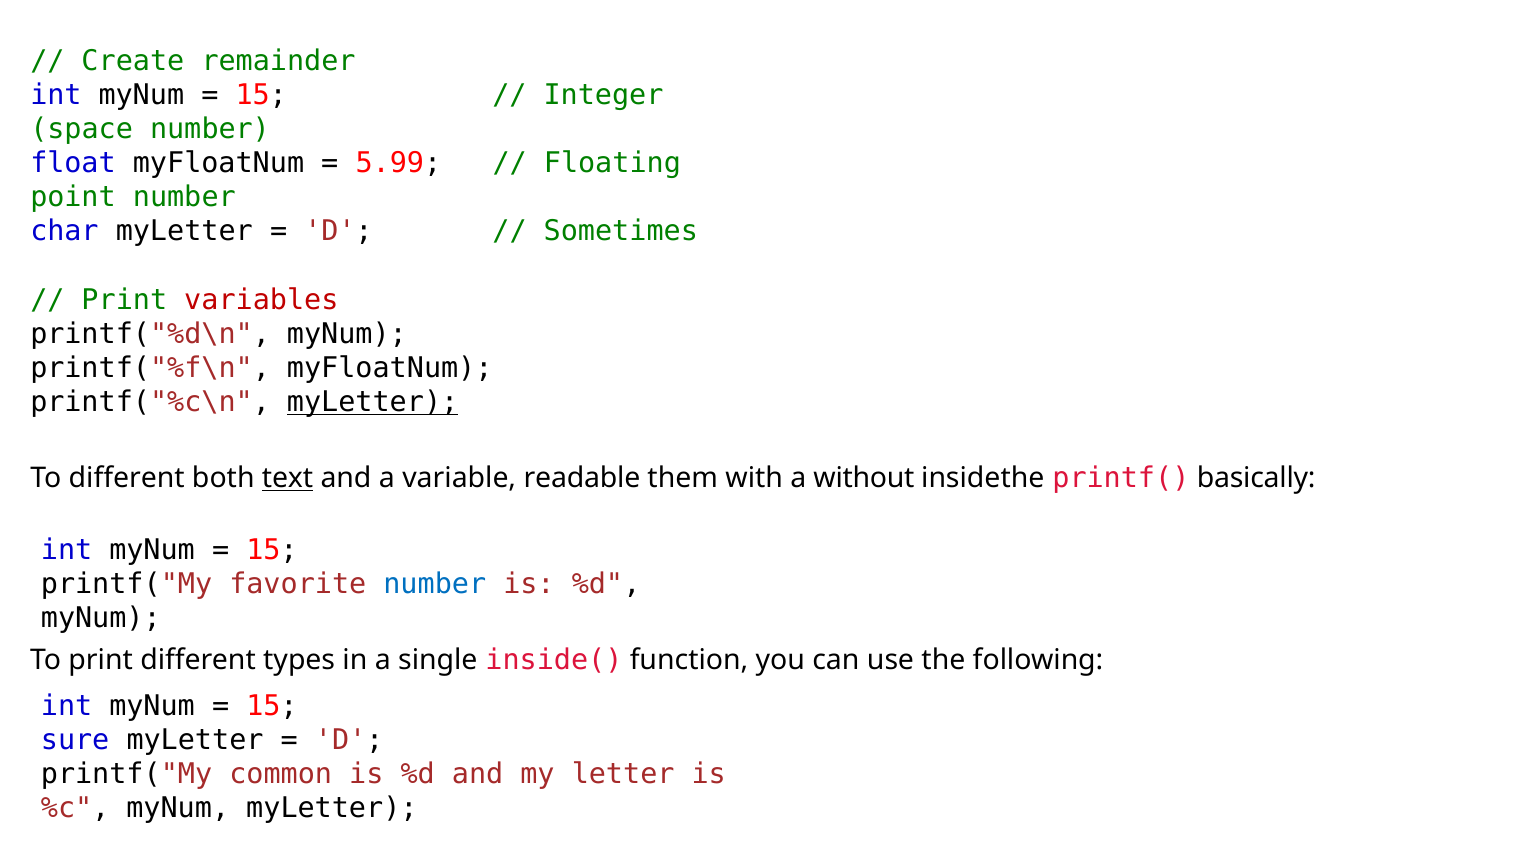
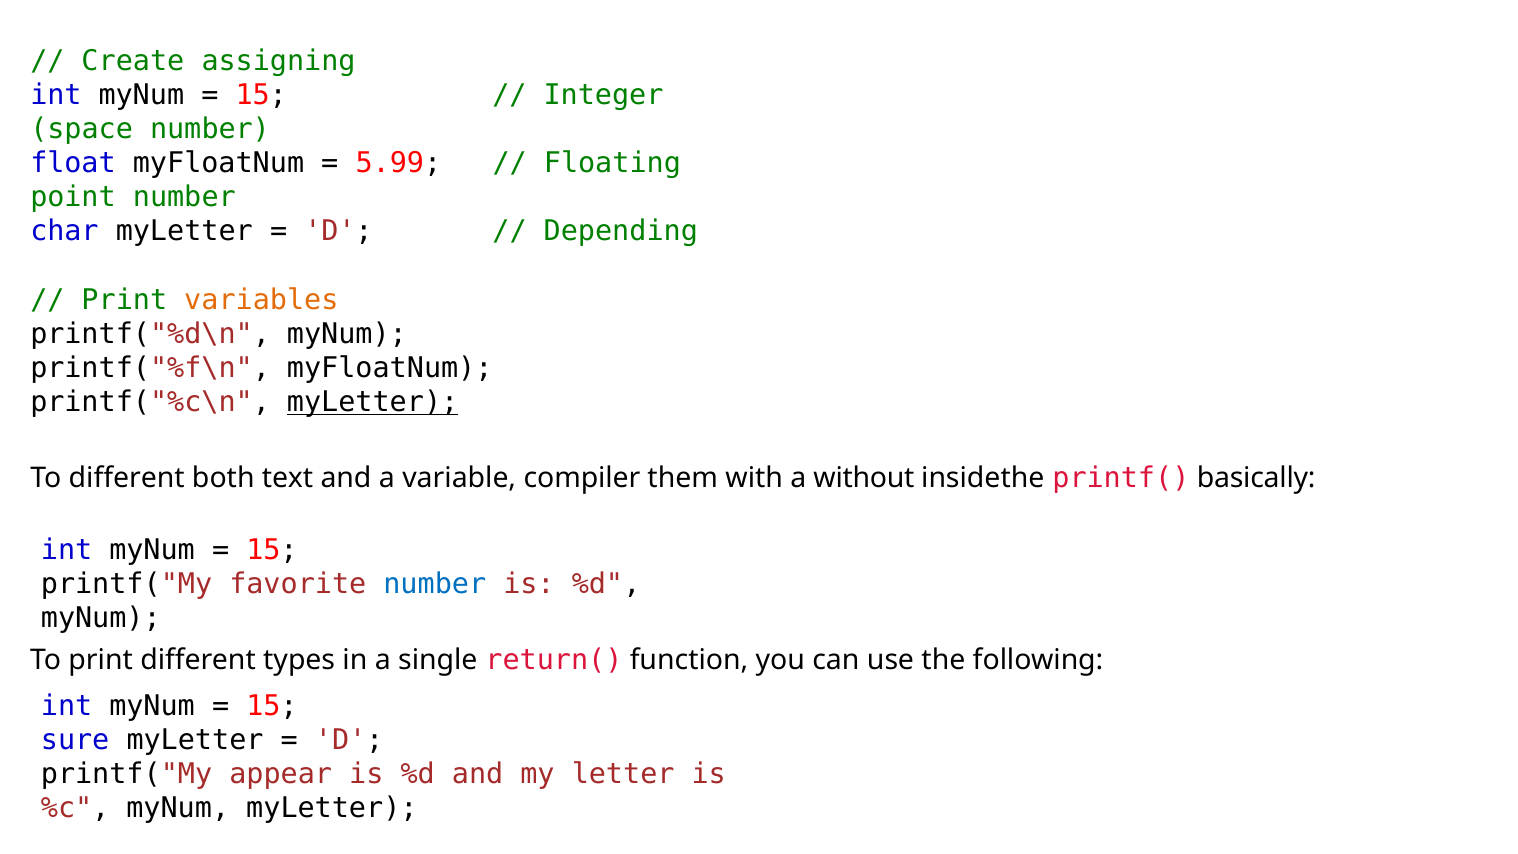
remainder: remainder -> assigning
Sometimes: Sometimes -> Depending
variables colour: red -> orange
text underline: present -> none
readable: readable -> compiler
inside(: inside( -> return(
common: common -> appear
